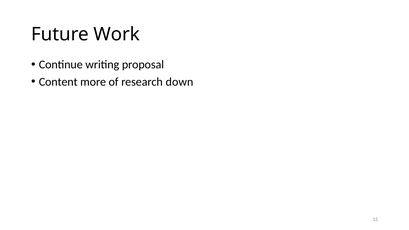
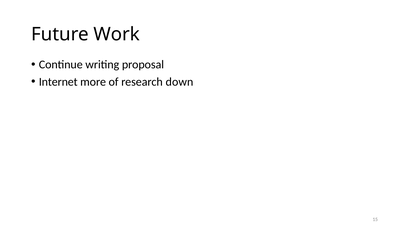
Content: Content -> Internet
